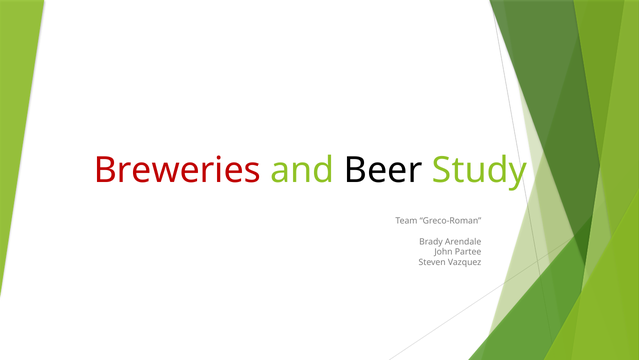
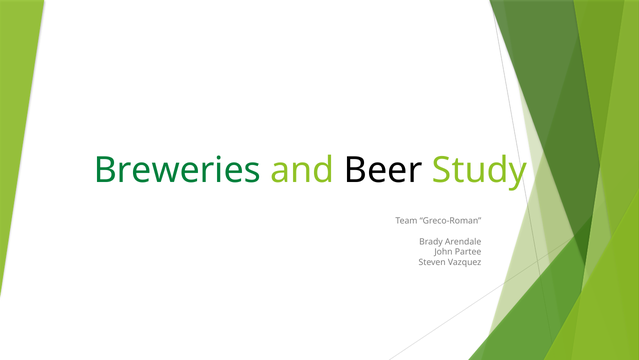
Breweries colour: red -> green
